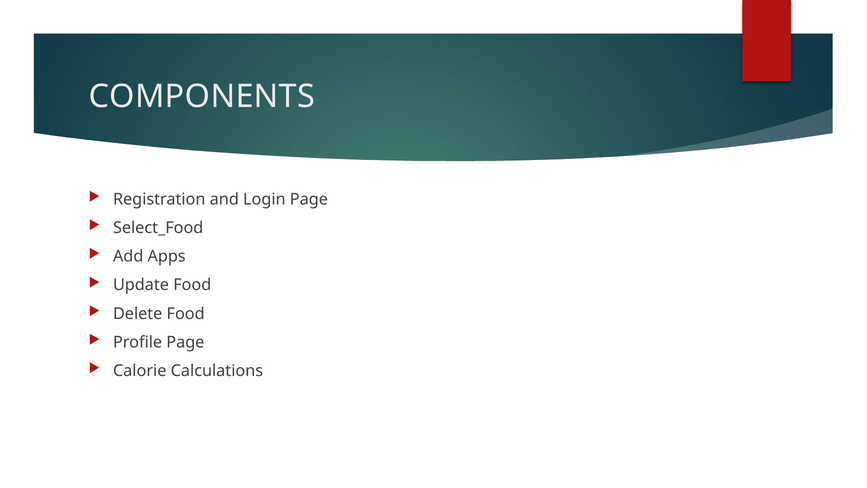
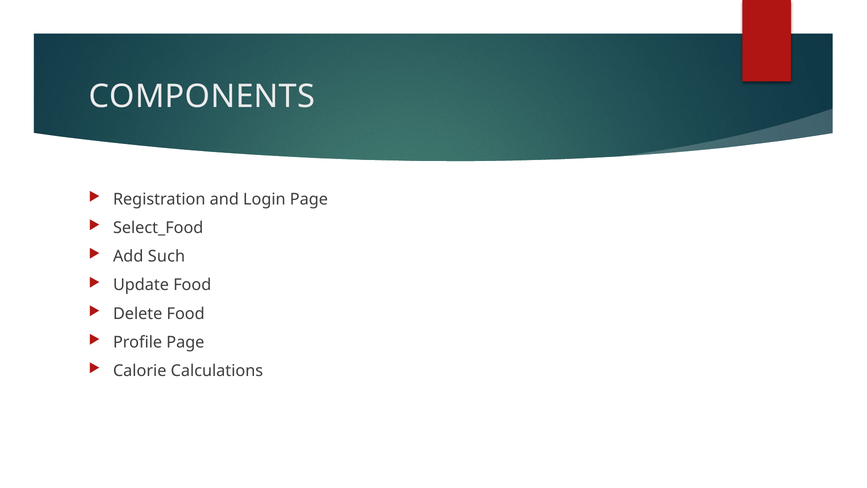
Apps: Apps -> Such
